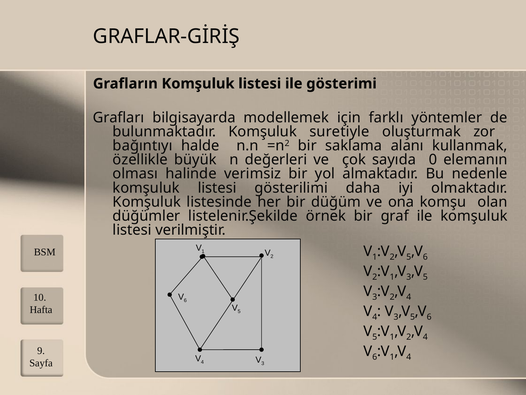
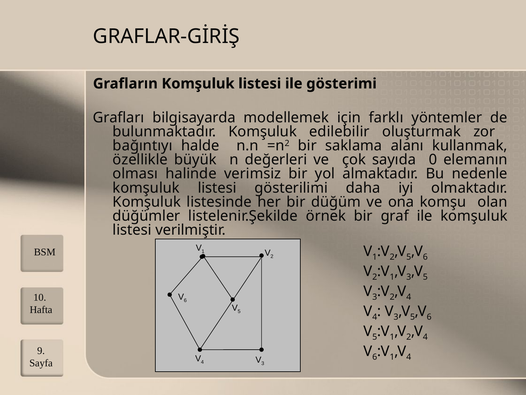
suretiyle: suretiyle -> edilebilir
